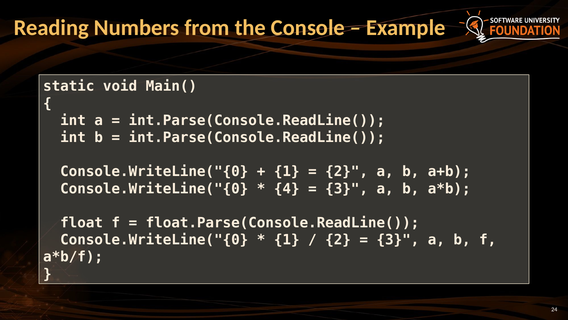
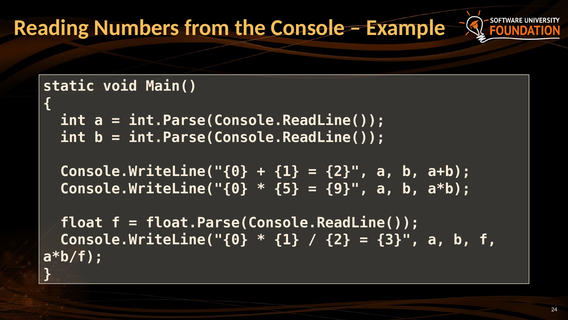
4: 4 -> 5
3 at (347, 188): 3 -> 9
